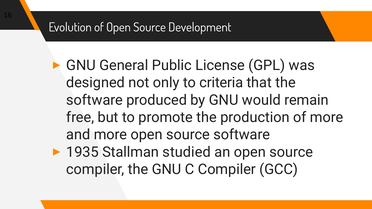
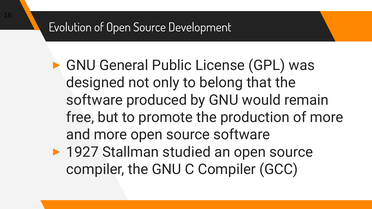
criteria: criteria -> belong
1935: 1935 -> 1927
